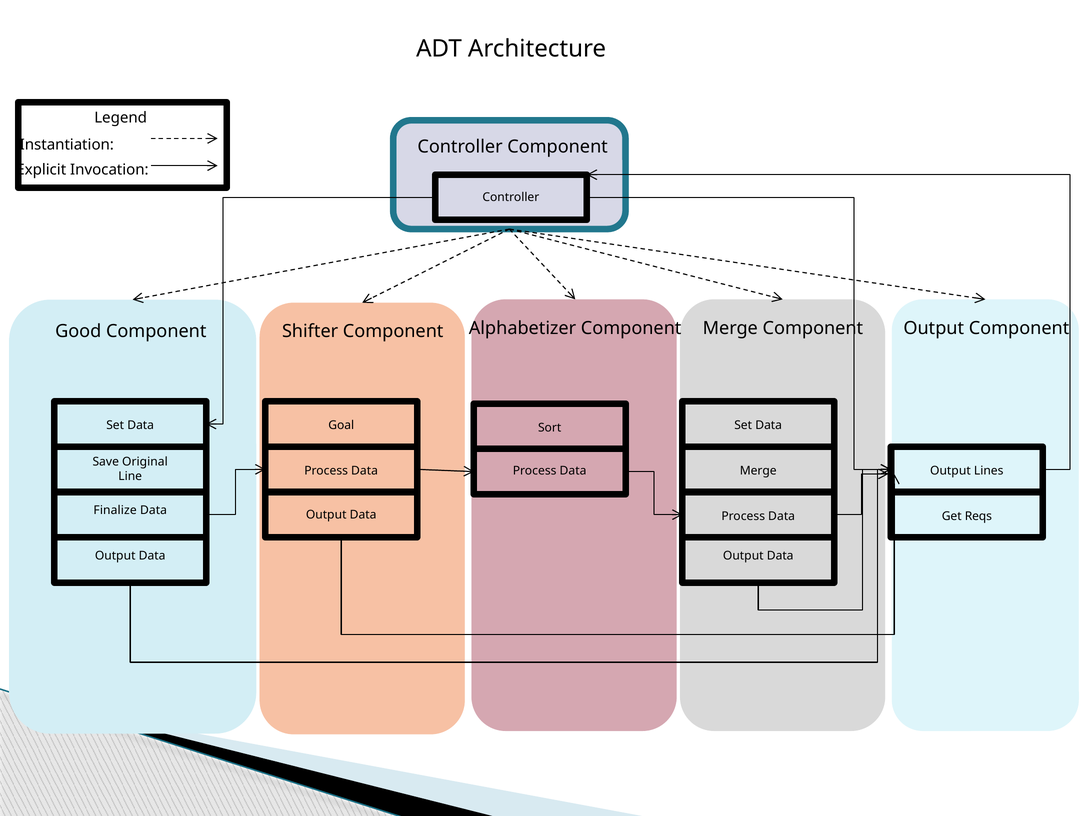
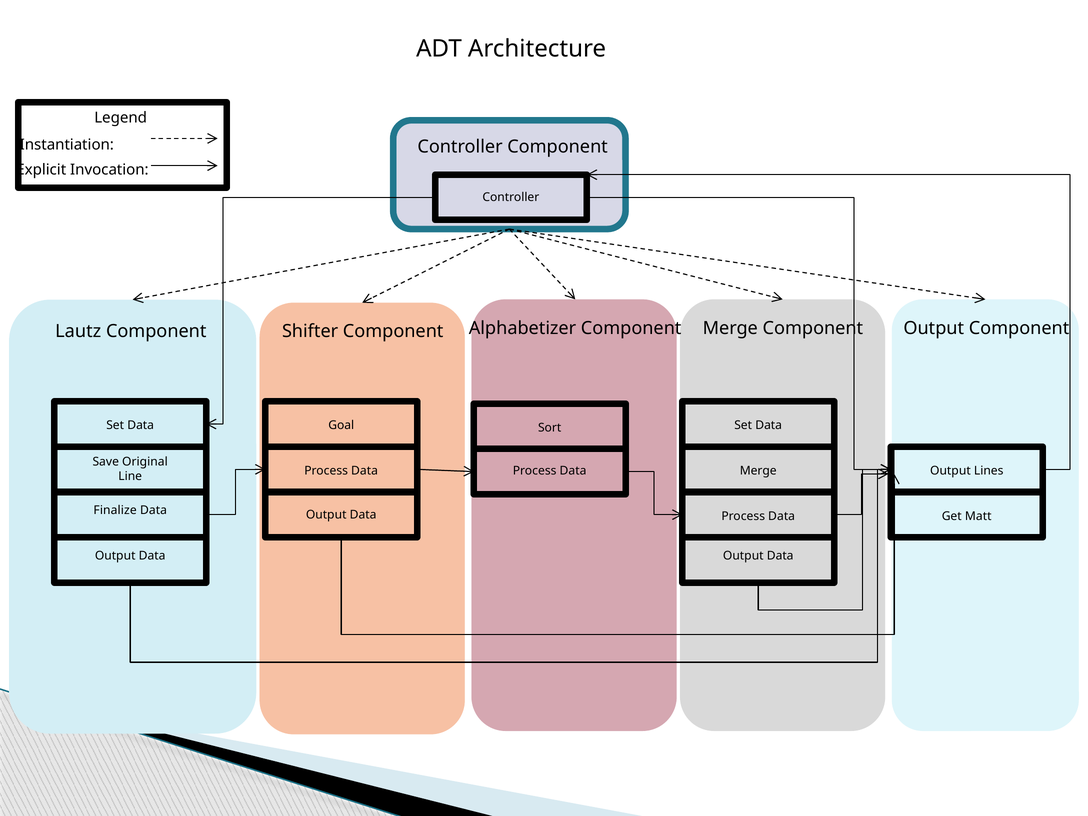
Good: Good -> Lautz
Reqs: Reqs -> Matt
